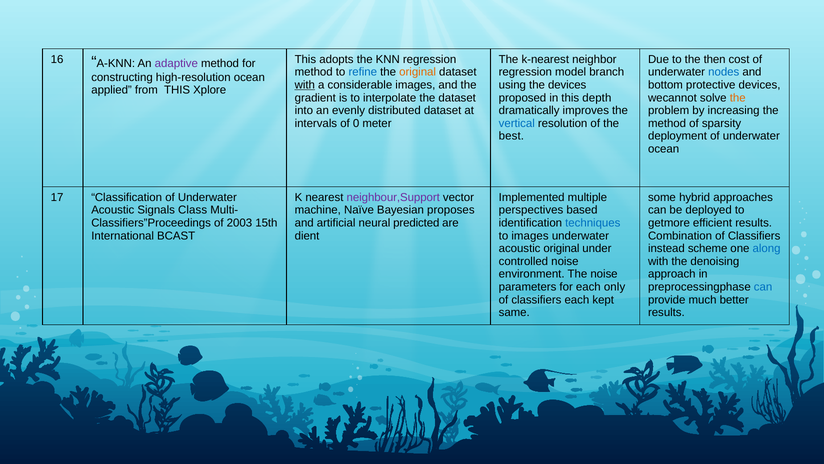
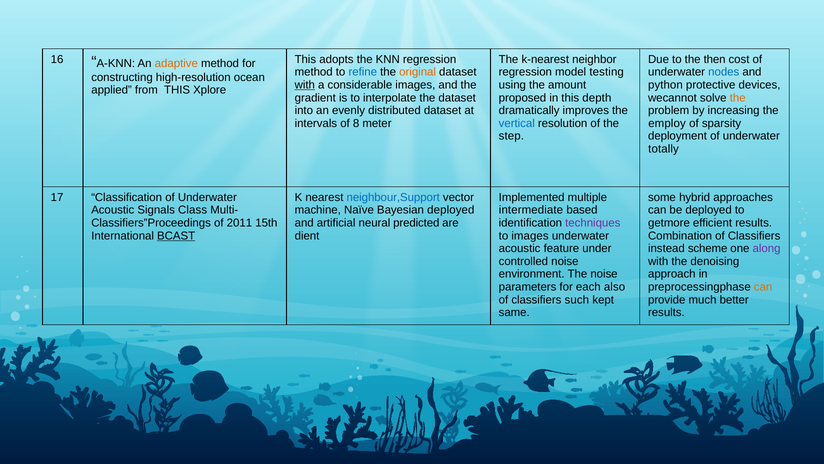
adaptive colour: purple -> orange
branch: branch -> testing
the devices: devices -> amount
bottom: bottom -> python
0: 0 -> 8
method at (667, 123): method -> employ
best: best -> step
ocean at (664, 149): ocean -> totally
neighbour,Support colour: purple -> blue
Bayesian proposes: proposes -> deployed
perspectives: perspectives -> intermediate
2003: 2003 -> 2011
techniques colour: blue -> purple
BCAST underline: none -> present
acoustic original: original -> feature
along colour: blue -> purple
only: only -> also
can at (763, 287) colour: blue -> orange
classifiers each: each -> such
